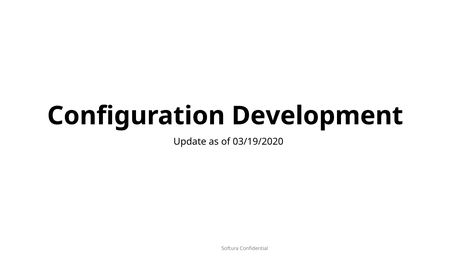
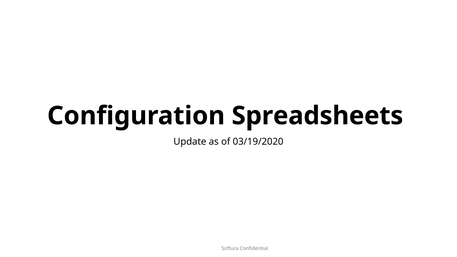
Development: Development -> Spreadsheets
